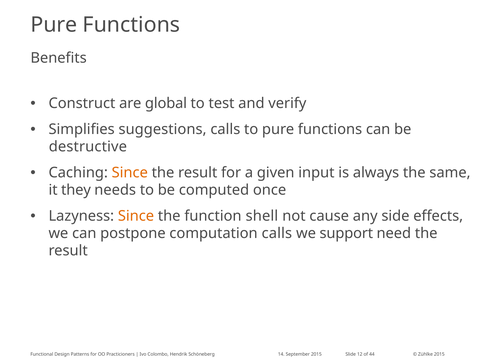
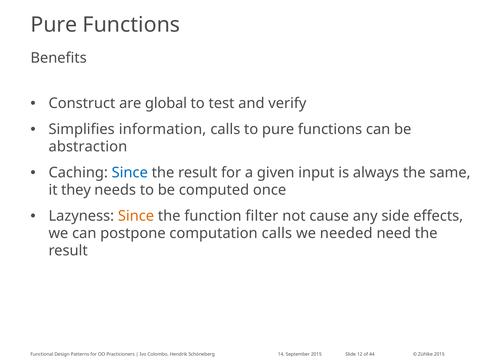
suggestions: suggestions -> information
destructive: destructive -> abstraction
Since at (130, 173) colour: orange -> blue
shell: shell -> filter
support: support -> needed
